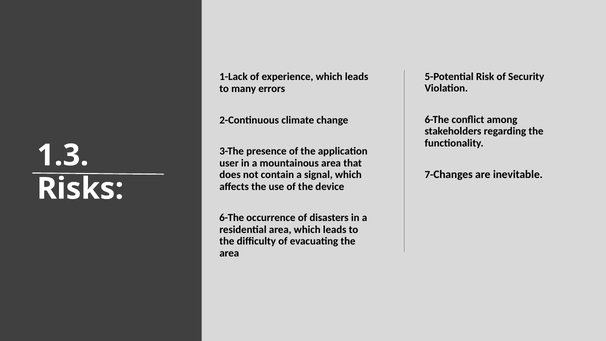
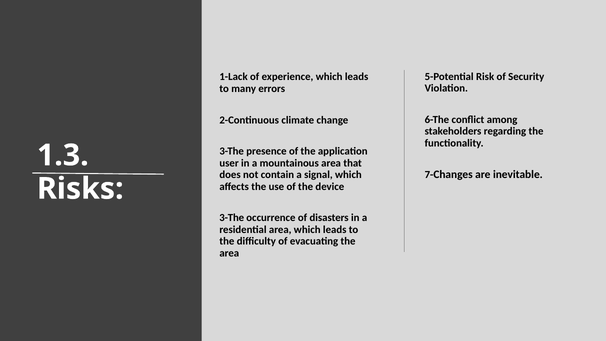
6-The at (232, 218): 6-The -> 3-The
